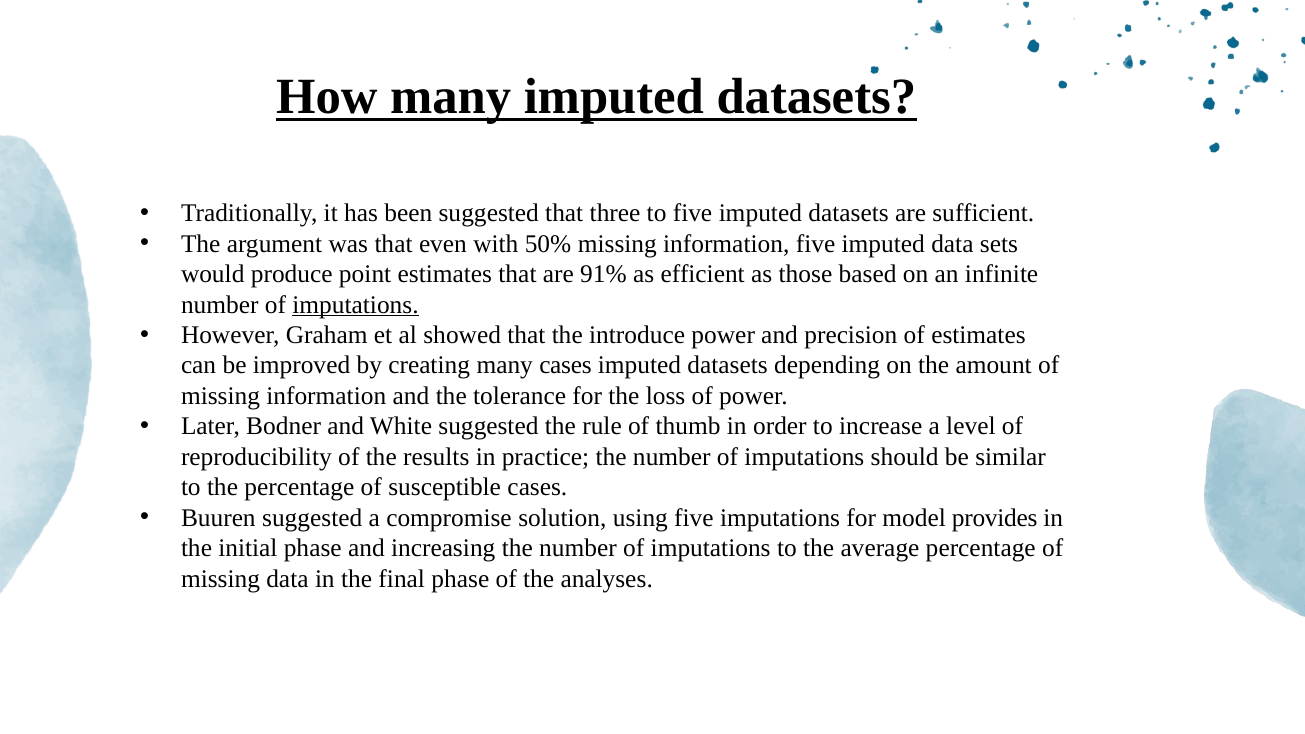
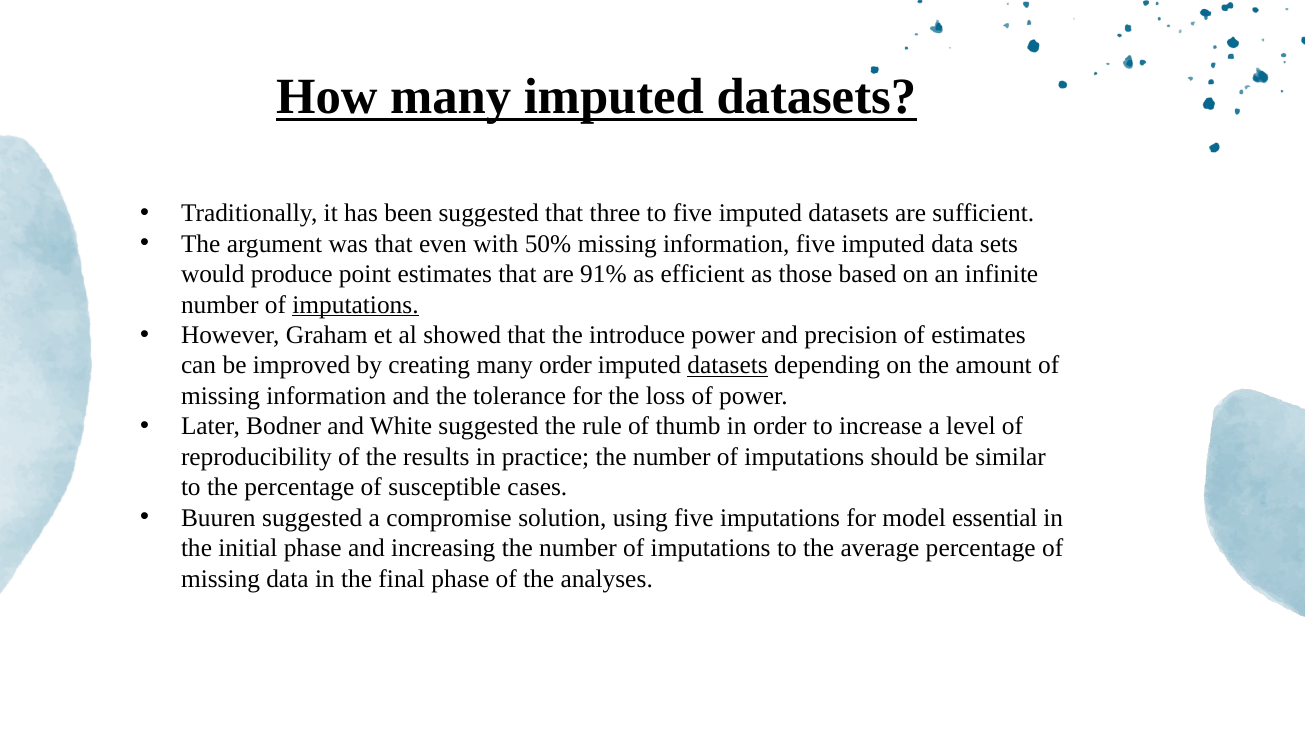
many cases: cases -> order
datasets at (728, 366) underline: none -> present
provides: provides -> essential
